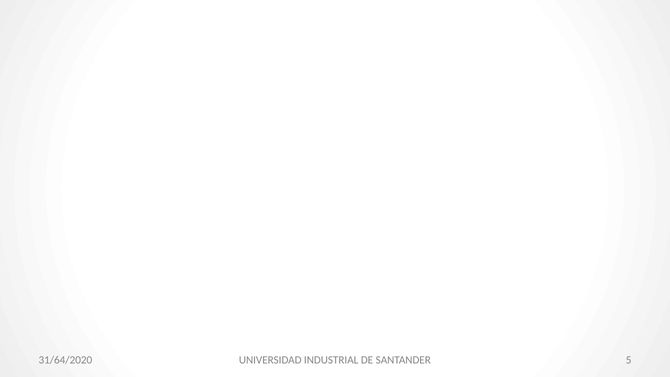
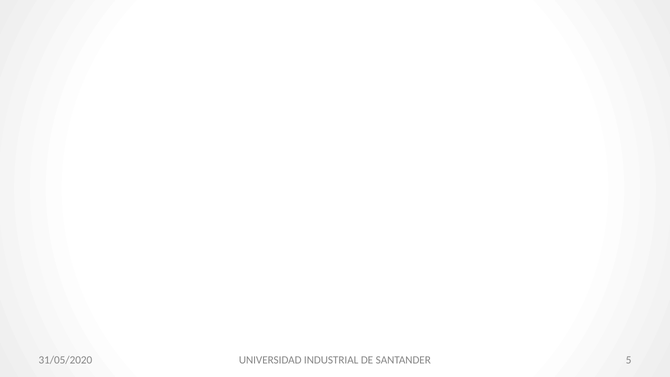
31/64/2020: 31/64/2020 -> 31/05/2020
